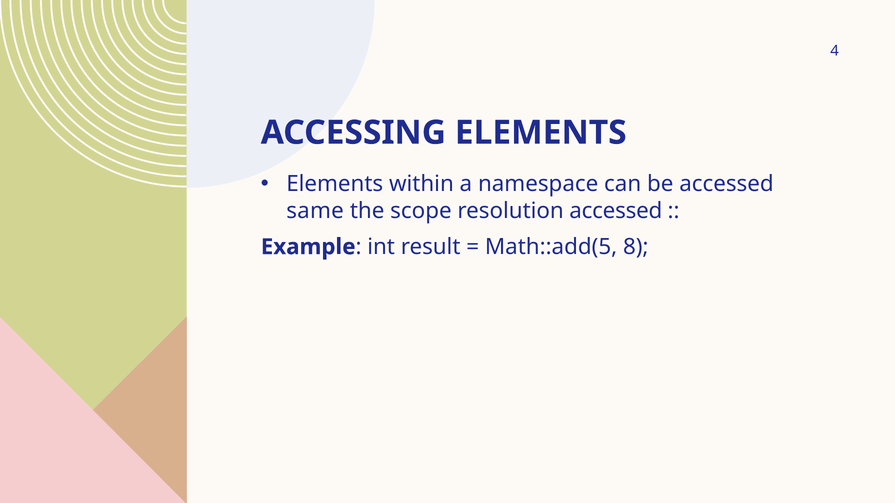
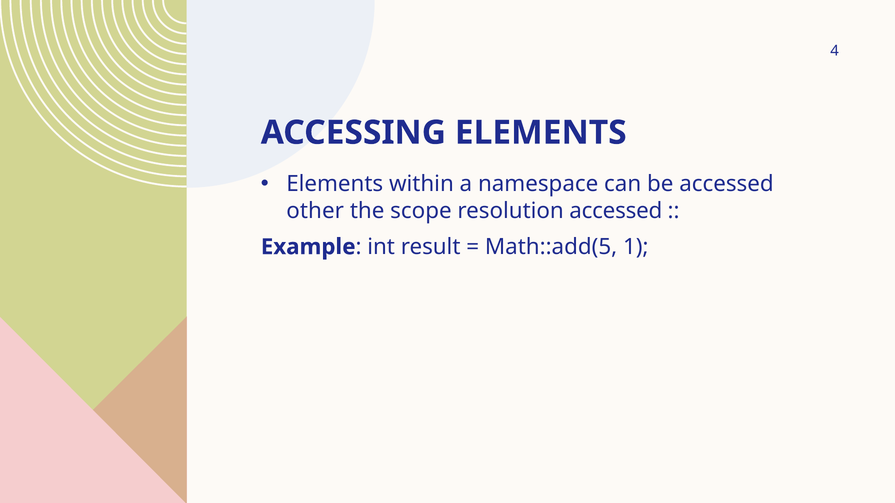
same: same -> other
8: 8 -> 1
